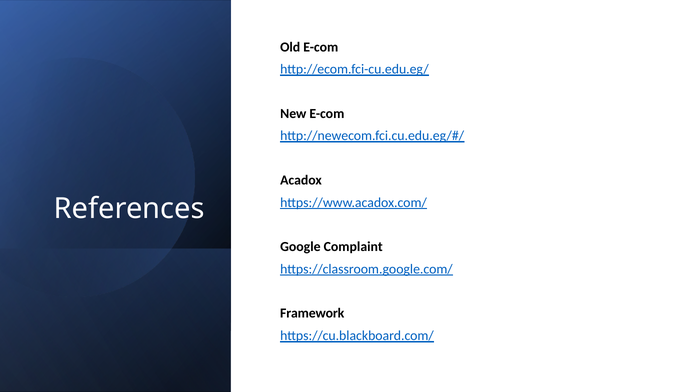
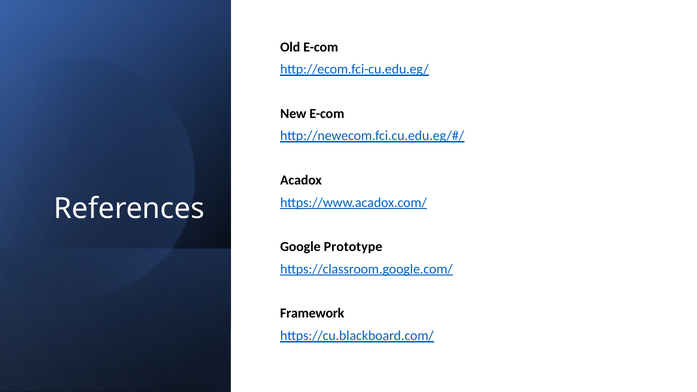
Complaint: Complaint -> Prototype
